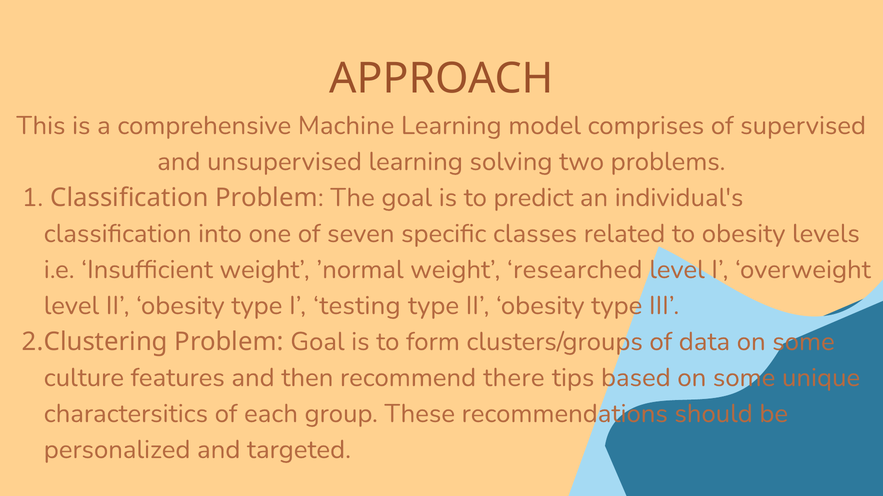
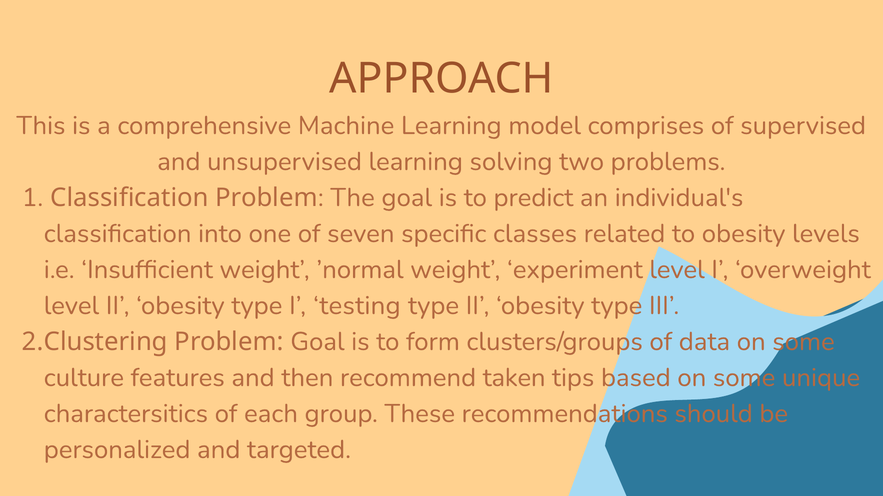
researched: researched -> experiment
there: there -> taken
